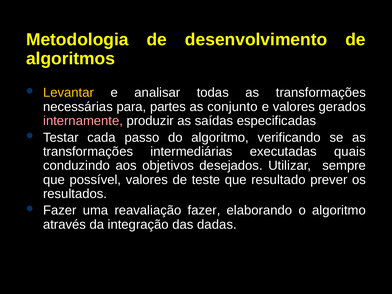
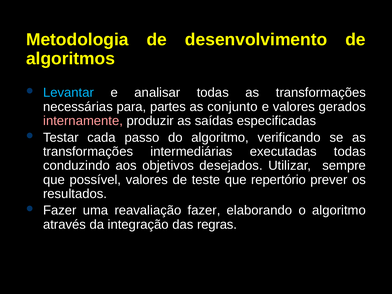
Levantar colour: yellow -> light blue
executadas quais: quais -> todas
resultado: resultado -> repertório
dadas: dadas -> regras
